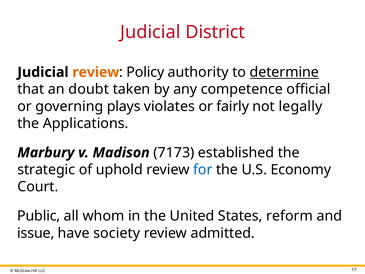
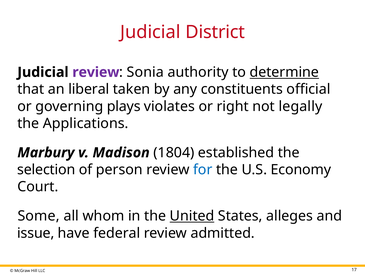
review at (96, 72) colour: orange -> purple
Policy: Policy -> Sonia
doubt: doubt -> liberal
competence: competence -> constituents
fairly: fairly -> right
7173: 7173 -> 1804
strategic: strategic -> selection
uphold: uphold -> person
Public: Public -> Some
United underline: none -> present
reform: reform -> alleges
society: society -> federal
